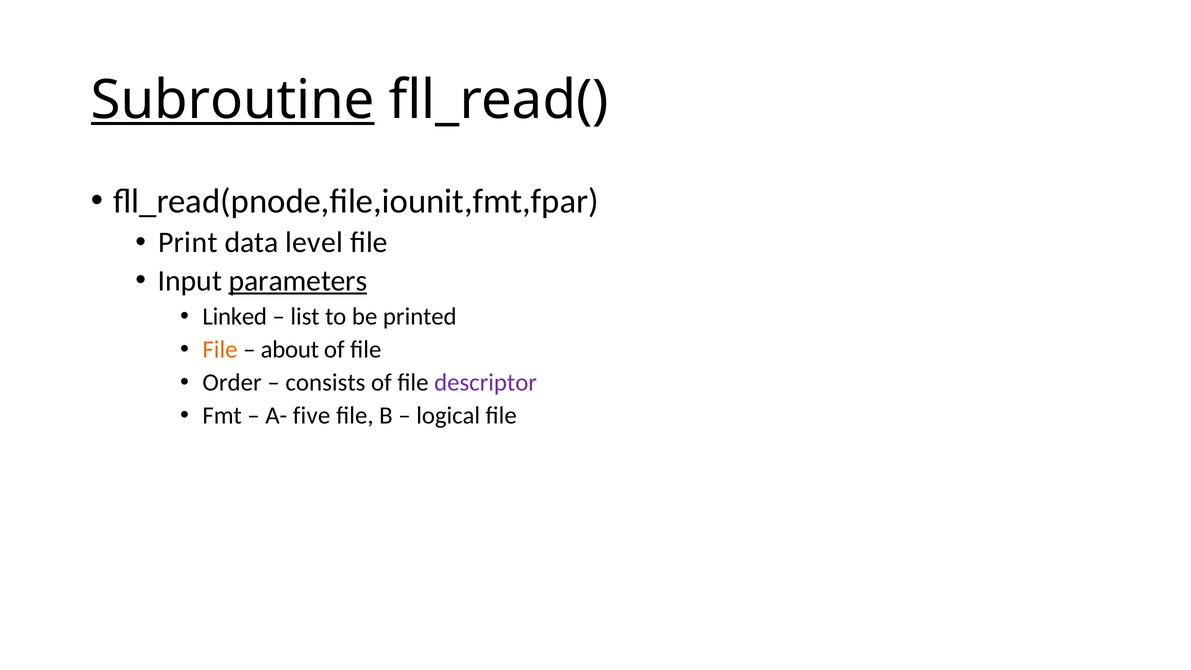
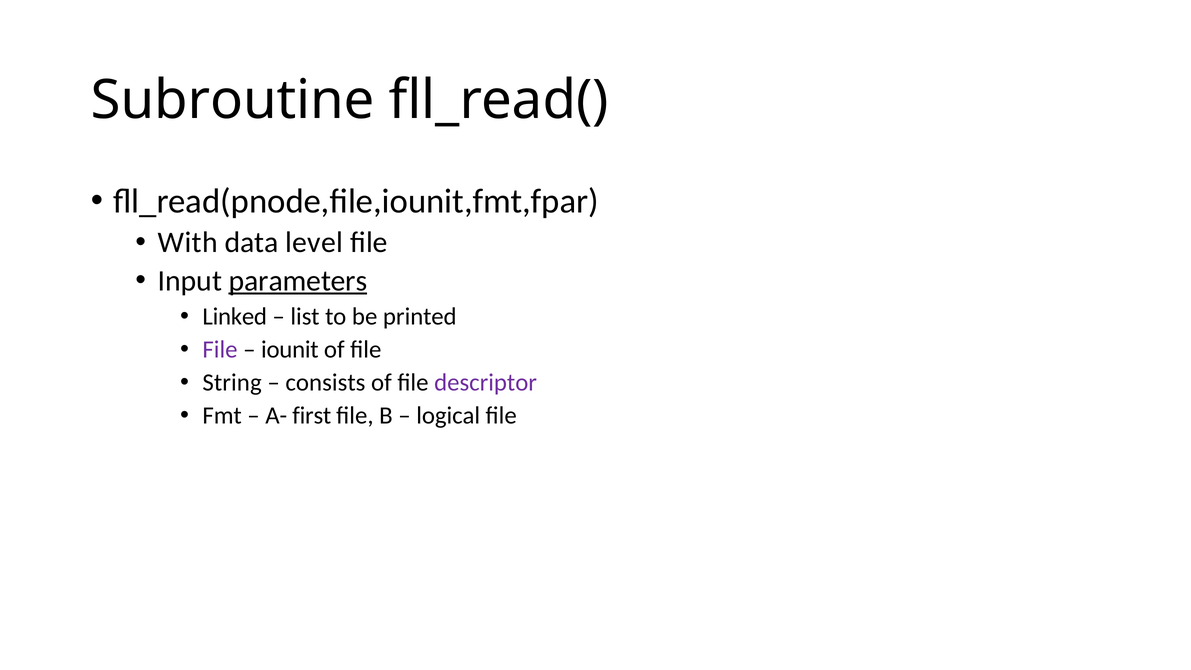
Subroutine underline: present -> none
Print: Print -> With
File at (220, 349) colour: orange -> purple
about: about -> iounit
Order: Order -> String
five: five -> first
